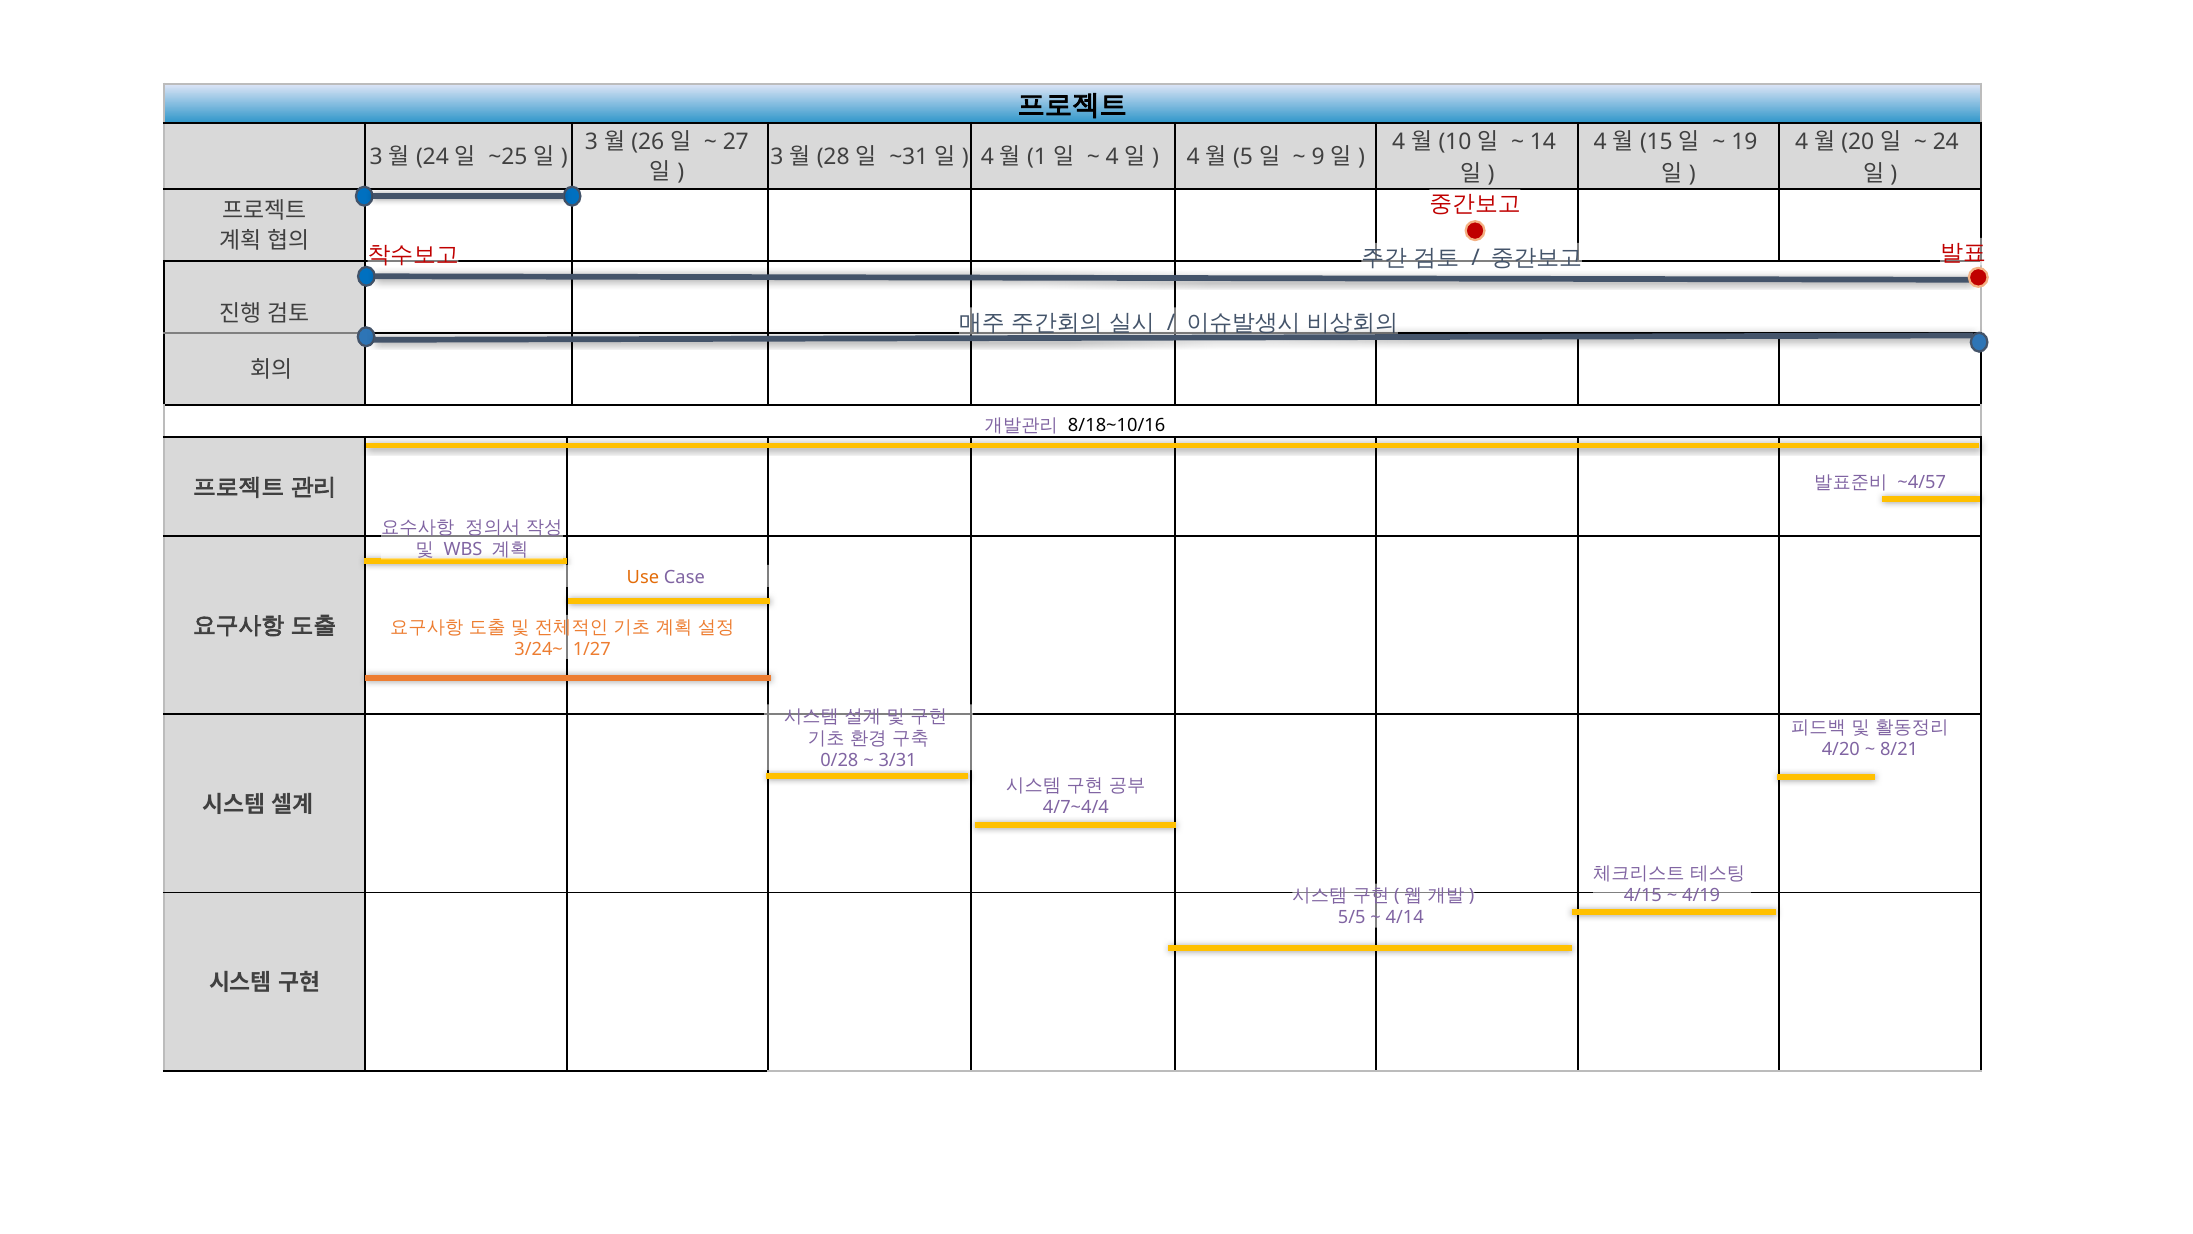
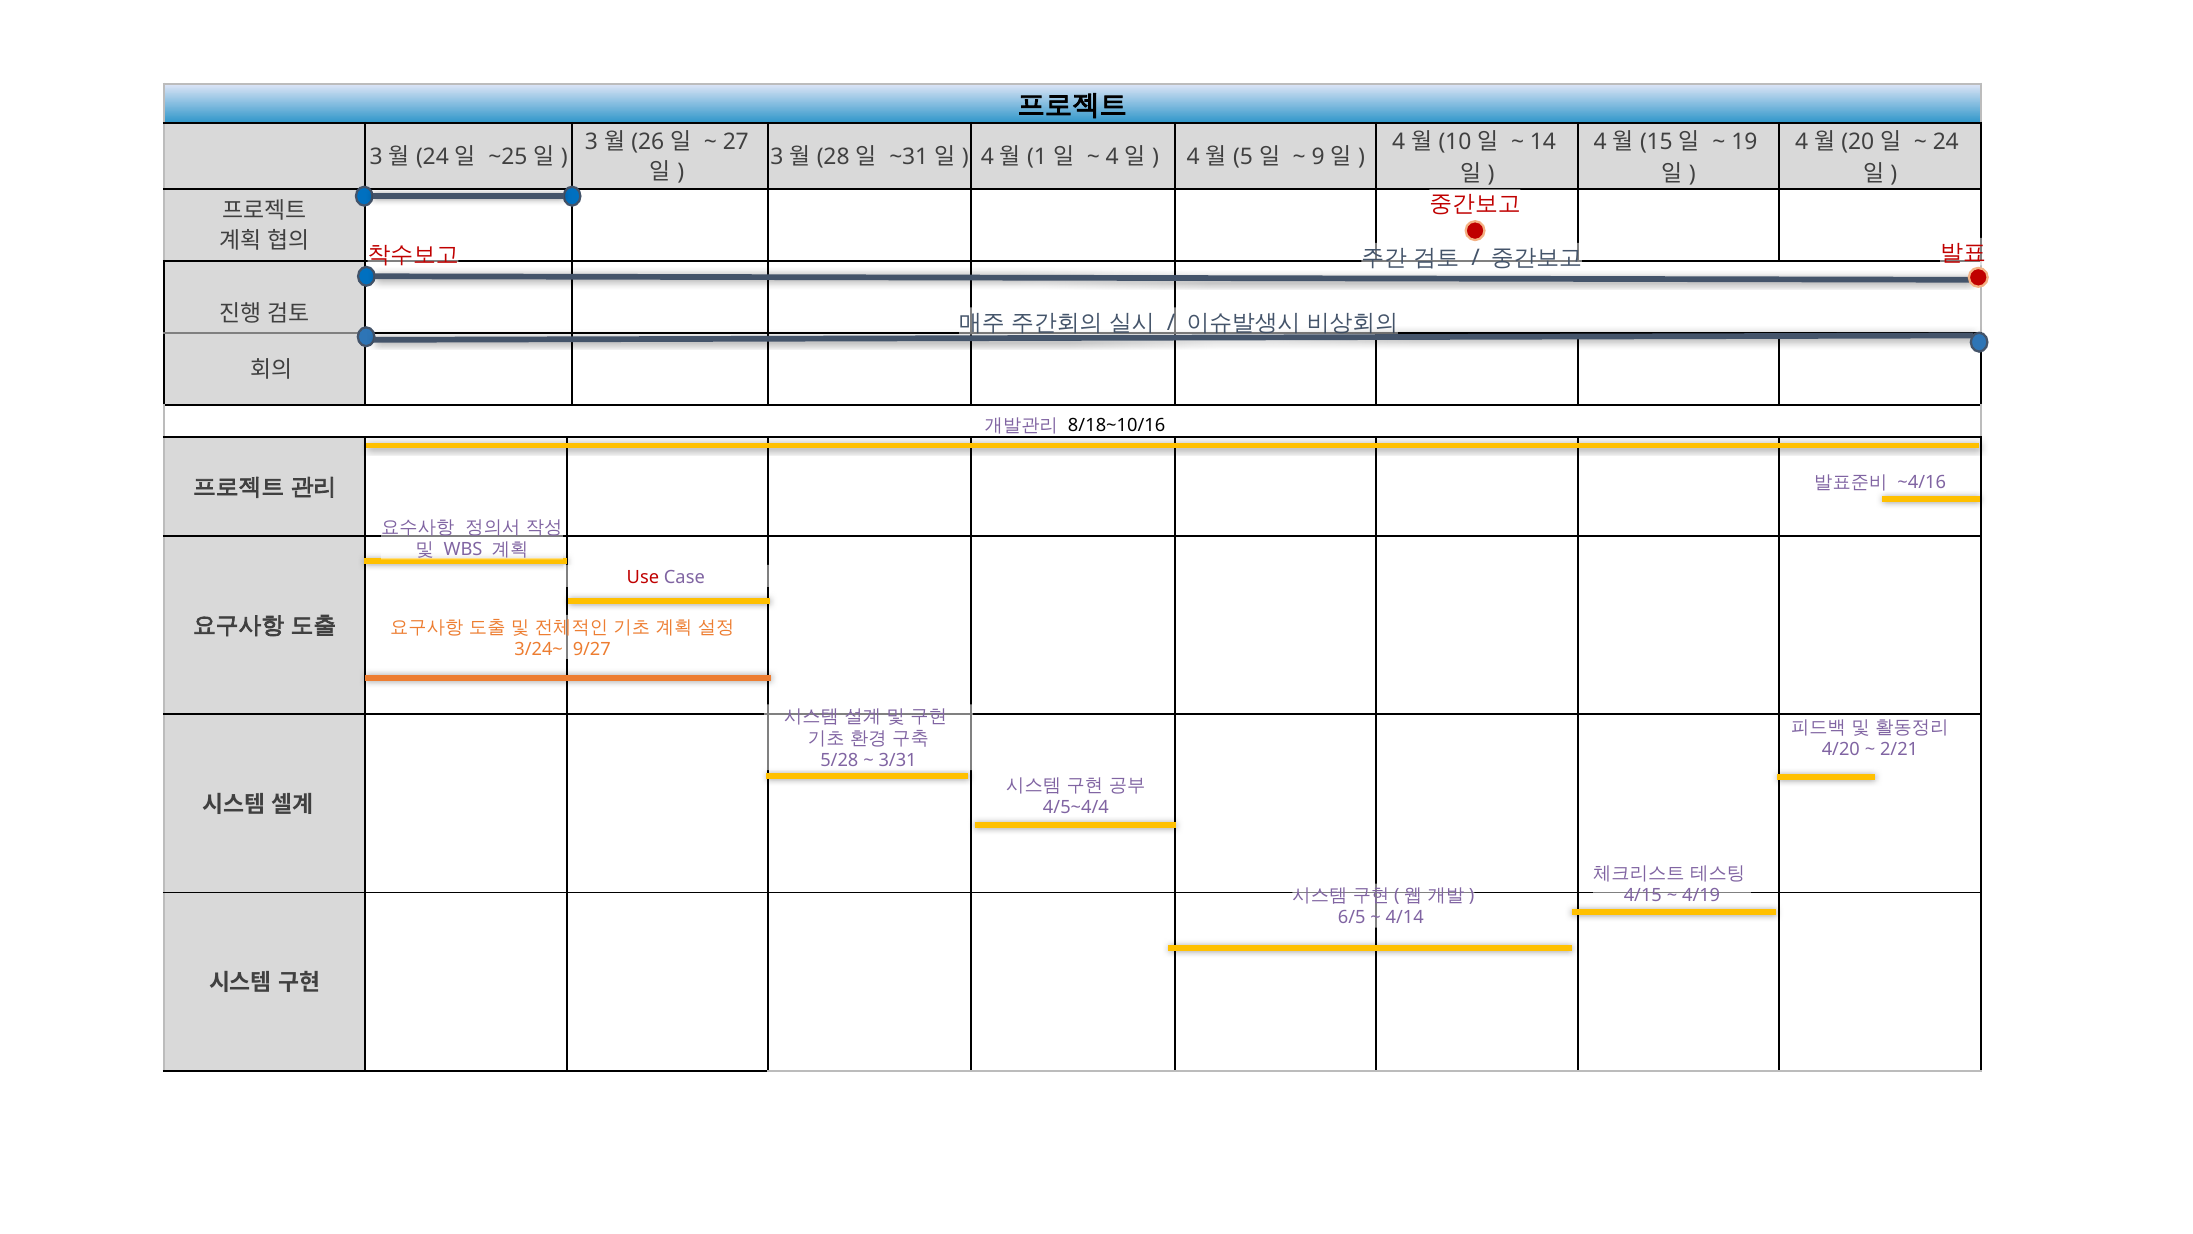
~4/57: ~4/57 -> ~4/16
Use colour: orange -> red
1/27: 1/27 -> 9/27
8/21: 8/21 -> 2/21
0/28: 0/28 -> 5/28
4/7~4/4: 4/7~4/4 -> 4/5~4/4
5/5: 5/5 -> 6/5
